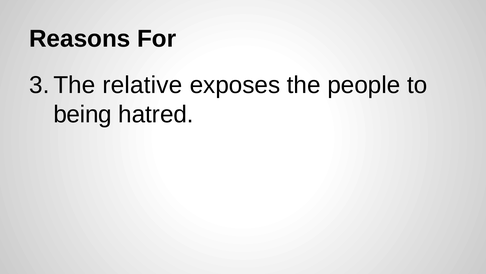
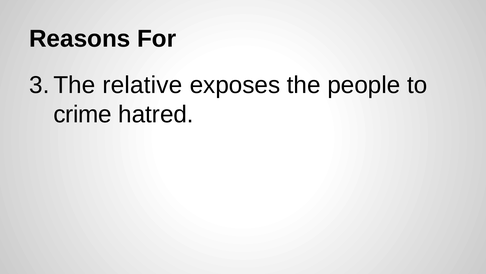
being: being -> crime
